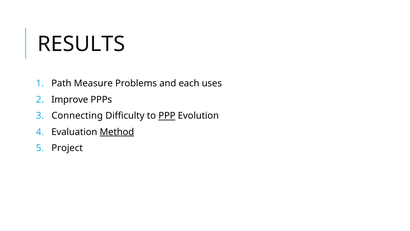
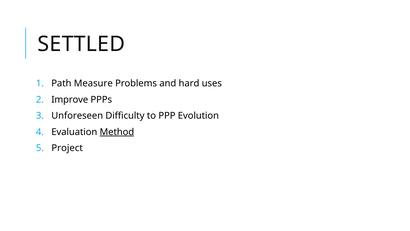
RESULTS: RESULTS -> SETTLED
each: each -> hard
Connecting: Connecting -> Unforeseen
PPP underline: present -> none
